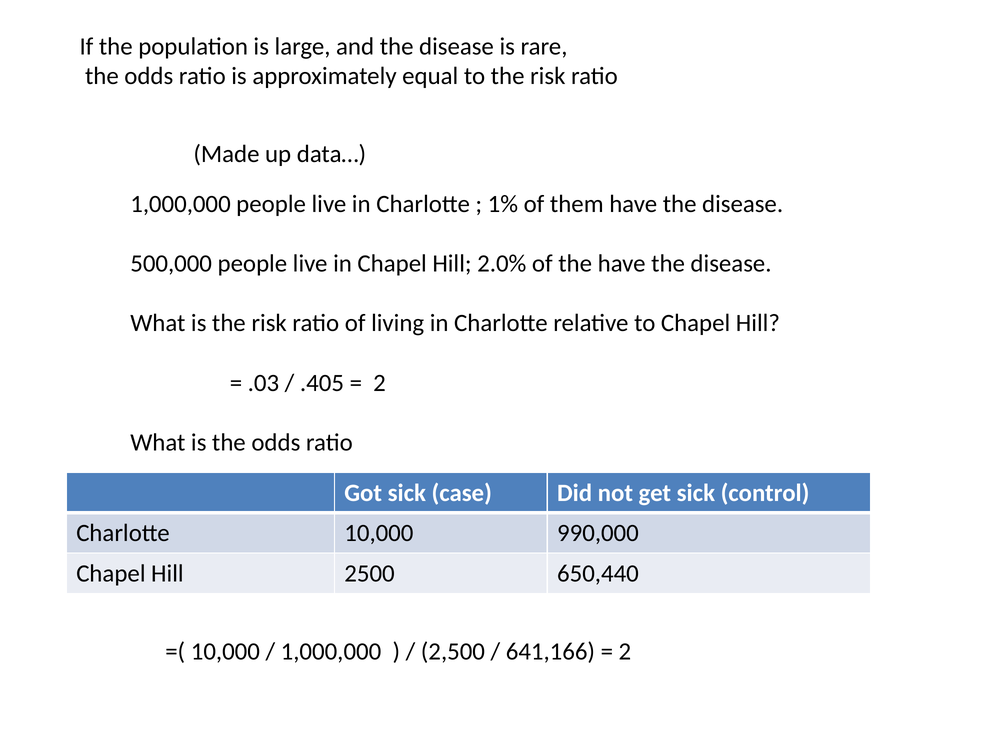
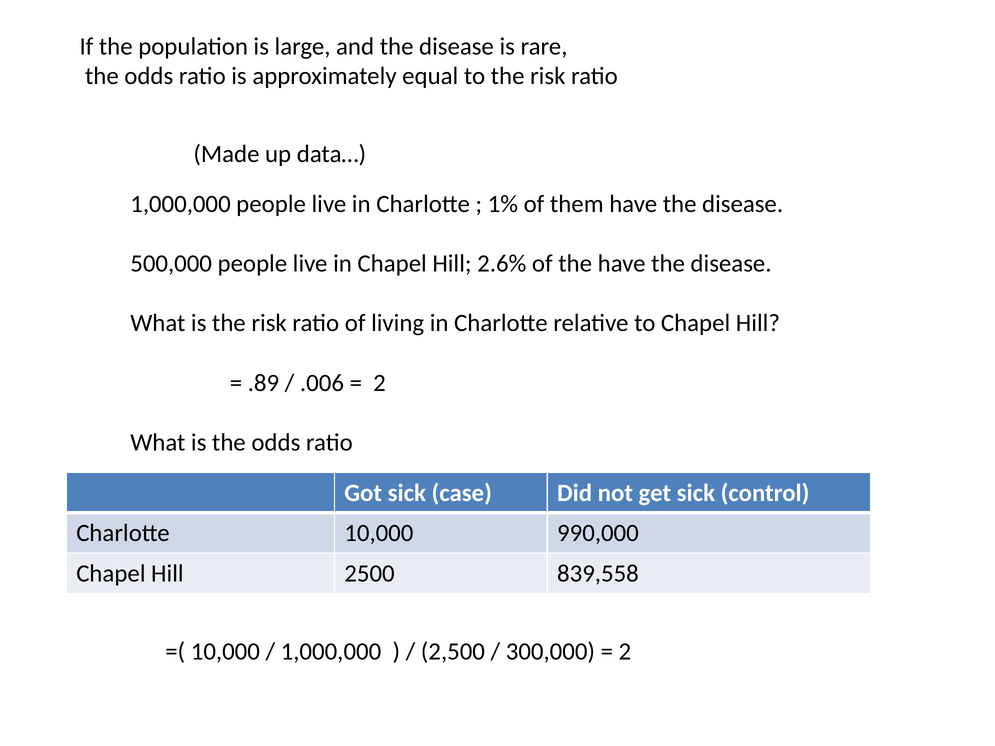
2.0%: 2.0% -> 2.6%
.03: .03 -> .89
.405: .405 -> .006
650,440: 650,440 -> 839,558
641,166: 641,166 -> 300,000
